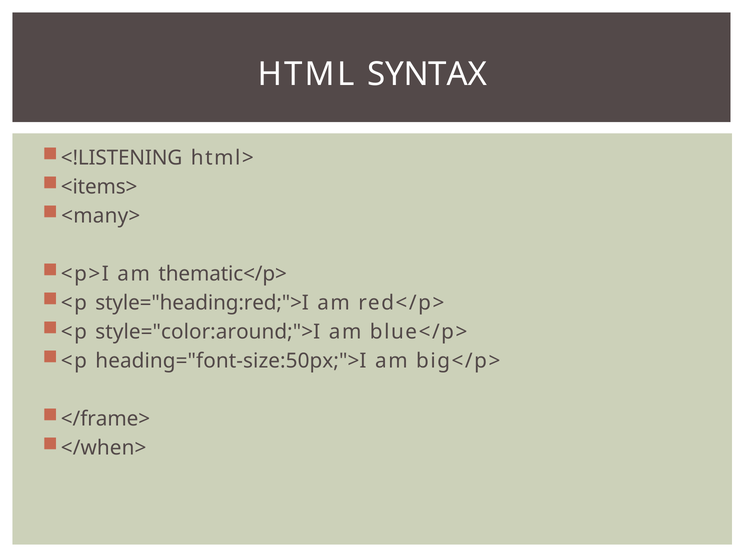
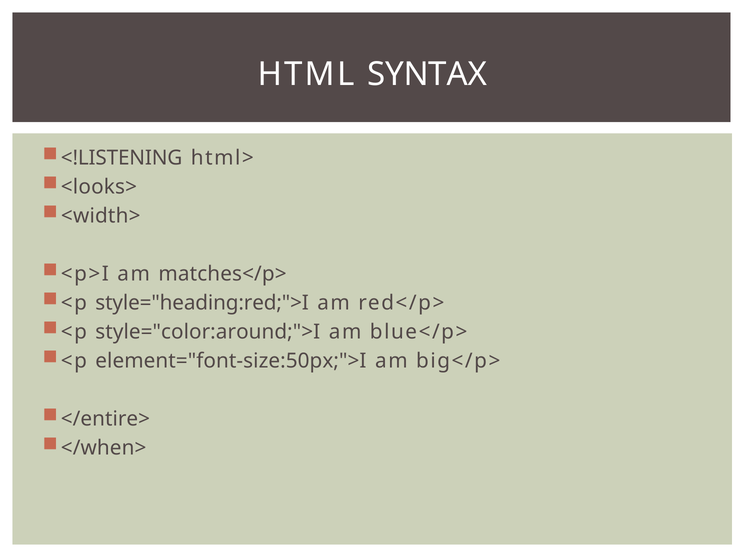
<items>: <items> -> <looks>
<many>: <many> -> <width>
thematic</p>: thematic</p> -> matches</p>
heading="font-size:50px;">I: heading="font-size:50px;">I -> element="font-size:50px;">I
</frame>: </frame> -> </entire>
